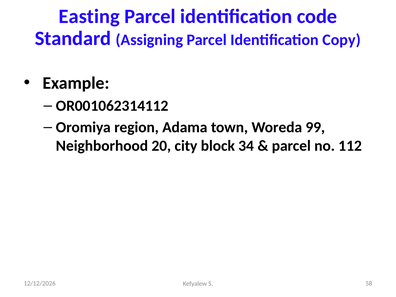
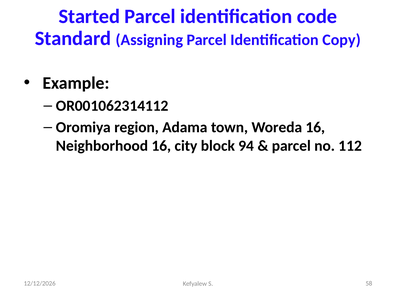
Easting: Easting -> Started
Woreda 99: 99 -> 16
Neighborhood 20: 20 -> 16
34: 34 -> 94
